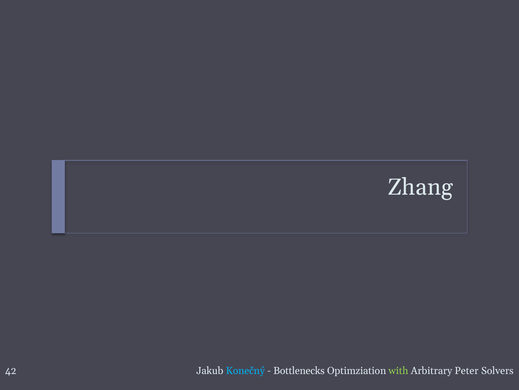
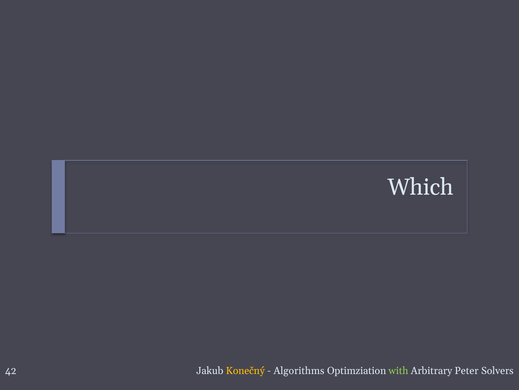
Zhang: Zhang -> Which
Konečný colour: light blue -> yellow
Bottlenecks: Bottlenecks -> Algorithms
